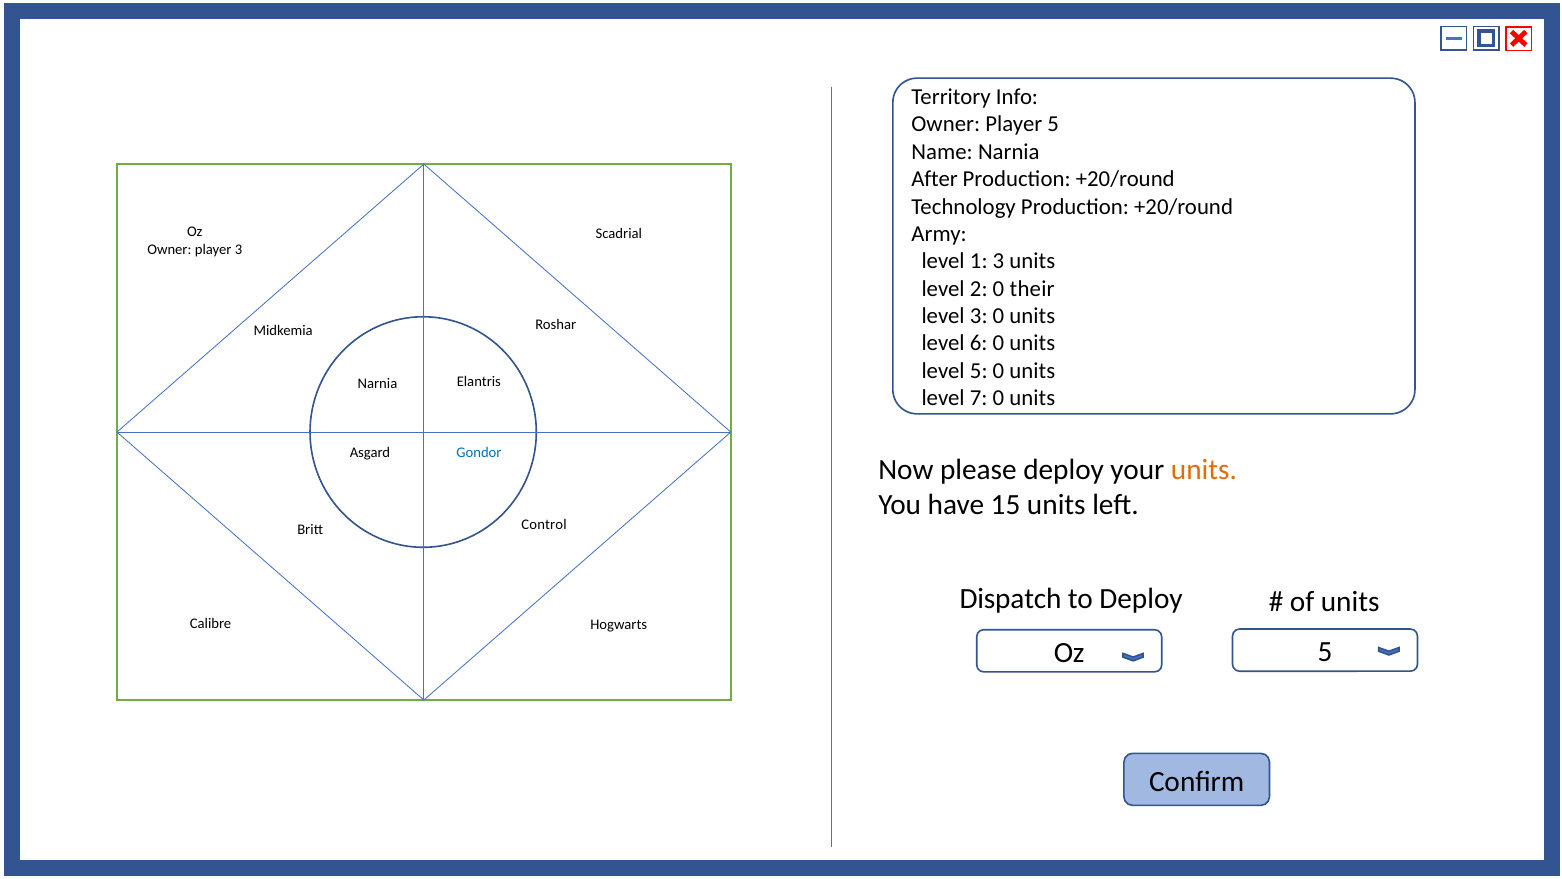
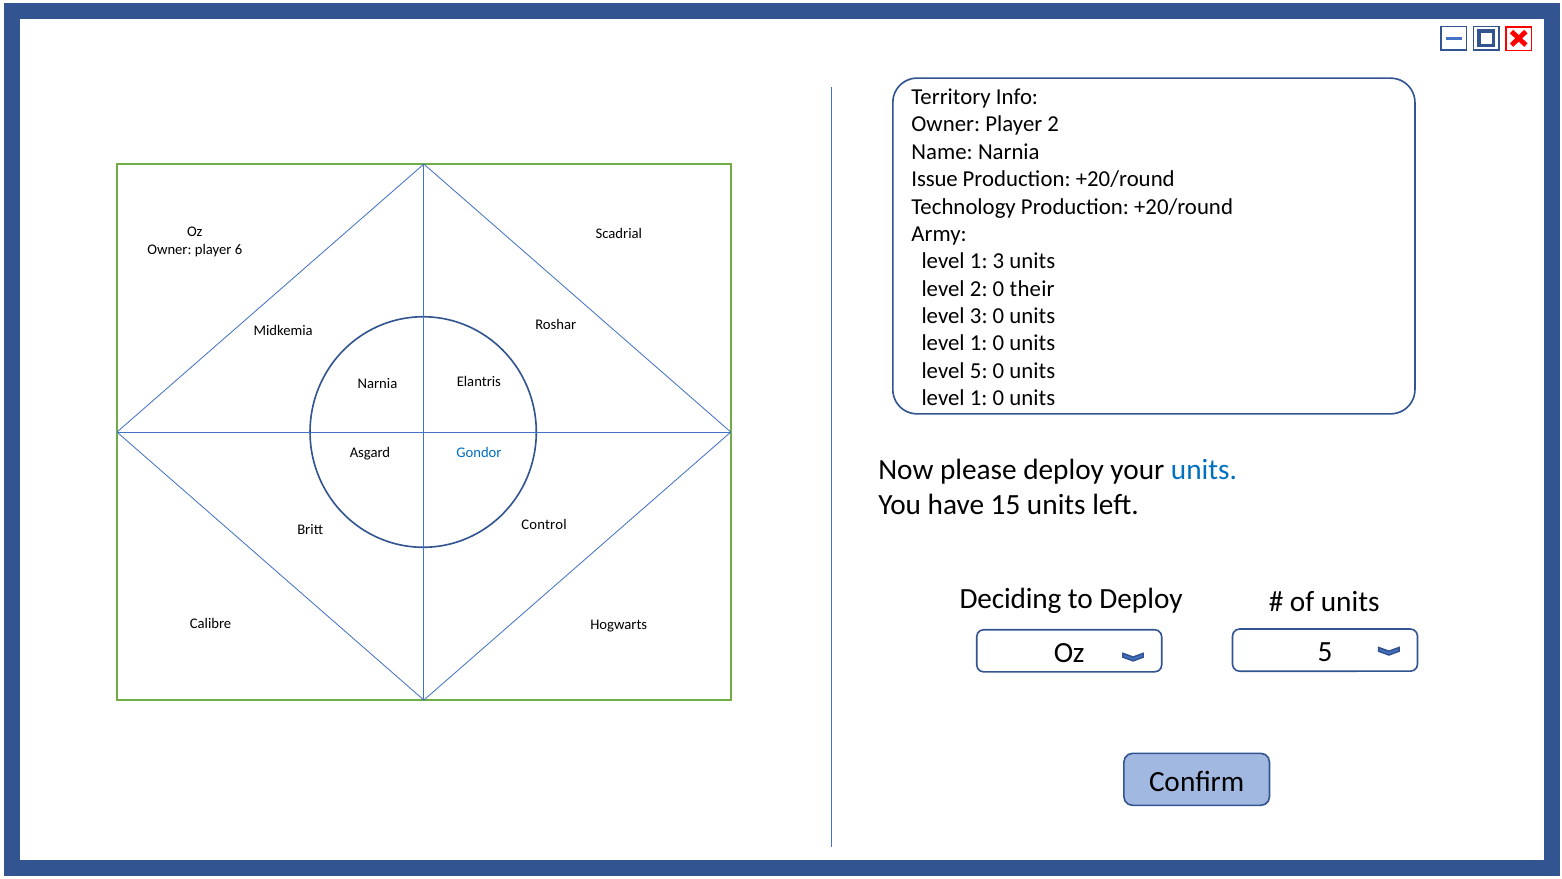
Player 5: 5 -> 2
After: After -> Issue
player 3: 3 -> 6
6 at (979, 343): 6 -> 1
7 at (979, 398): 7 -> 1
units at (1204, 469) colour: orange -> blue
Dispatch: Dispatch -> Deciding
